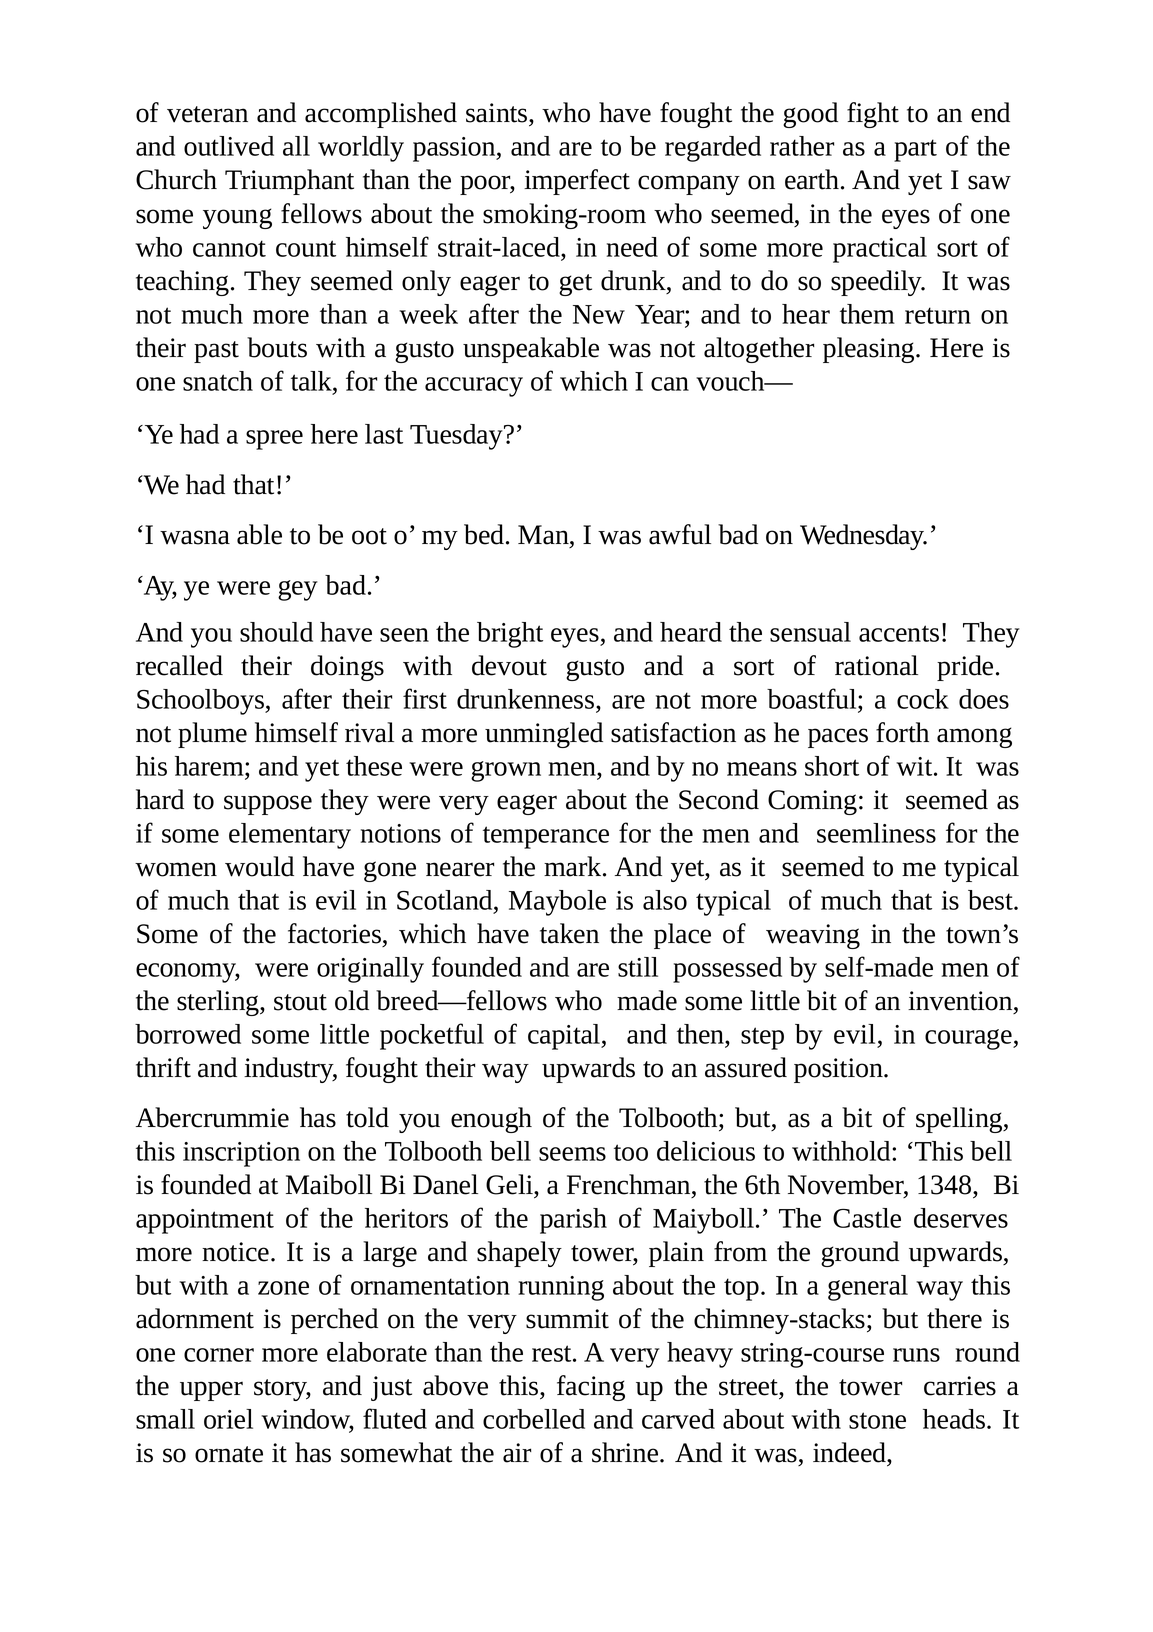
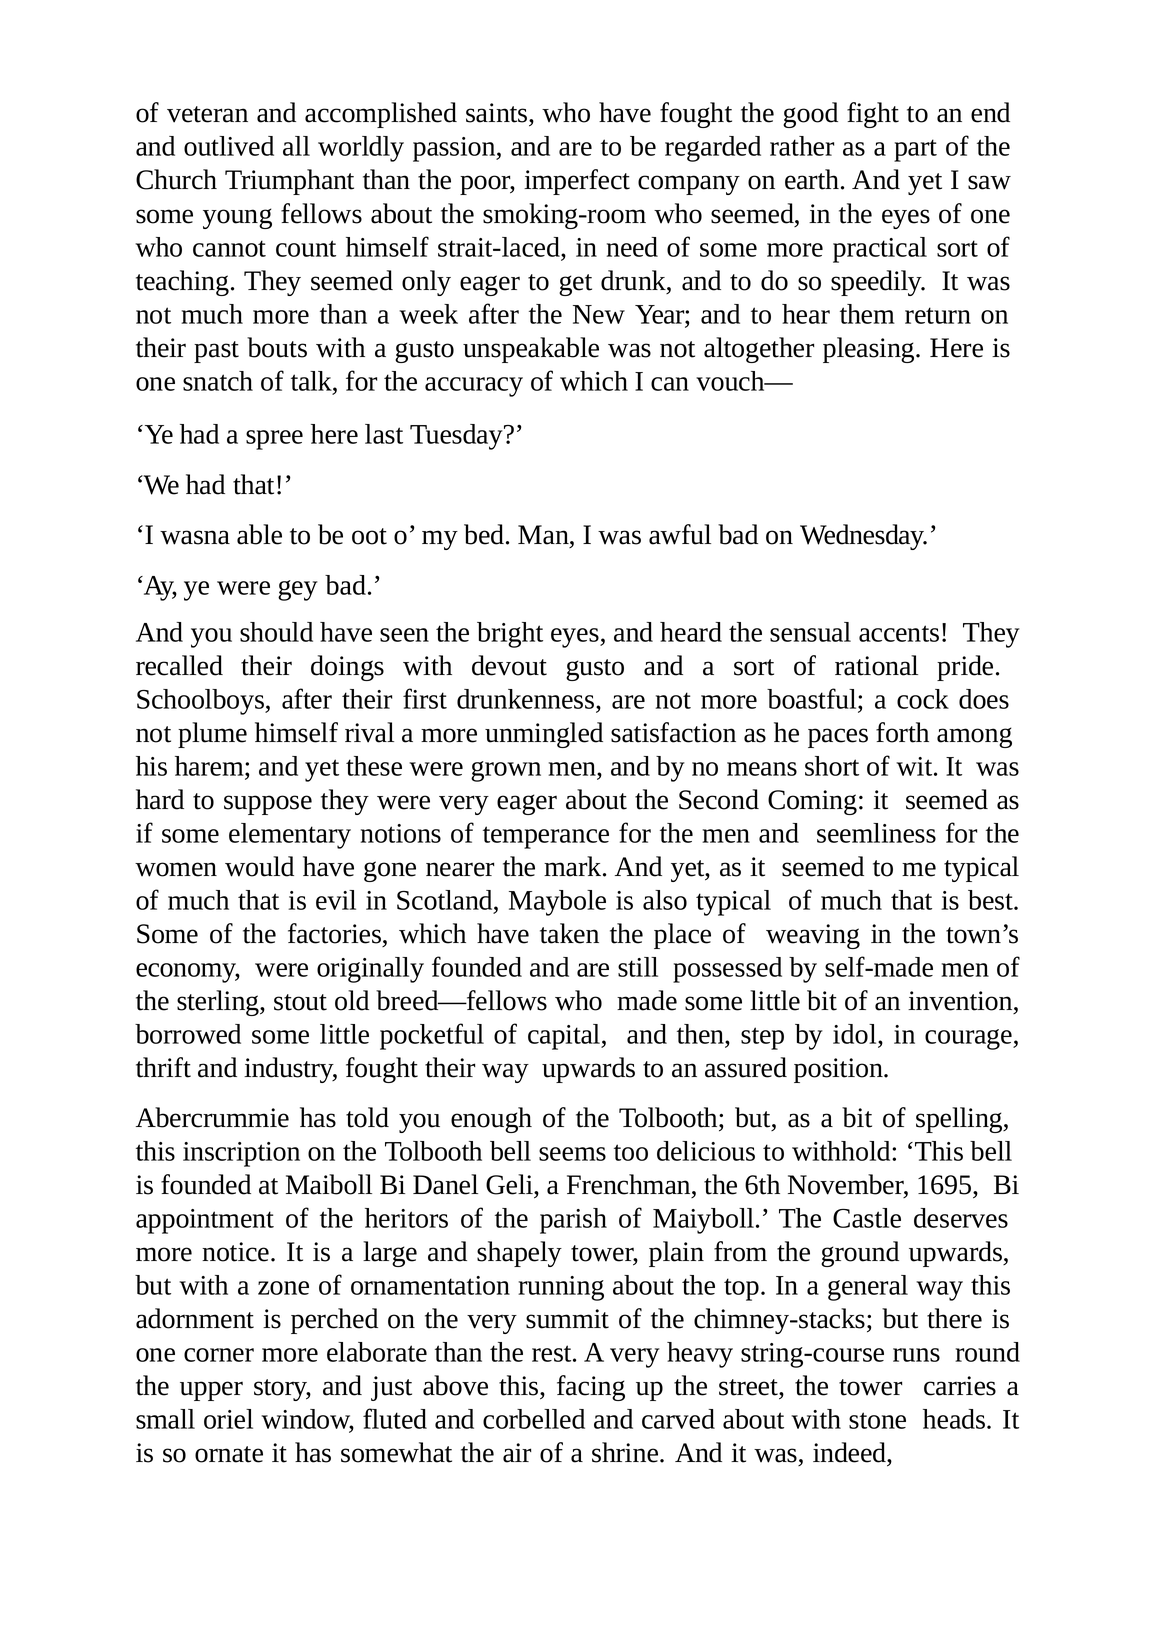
by evil: evil -> idol
1348: 1348 -> 1695
